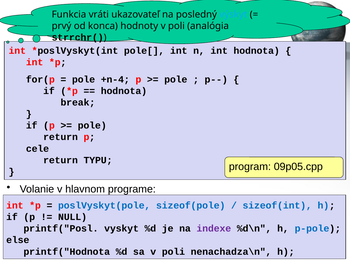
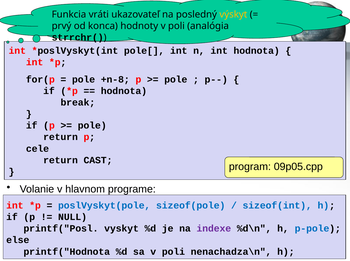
výskyt colour: light blue -> yellow
+n-4: +n-4 -> +n-8
TYPU: TYPU -> CAST
